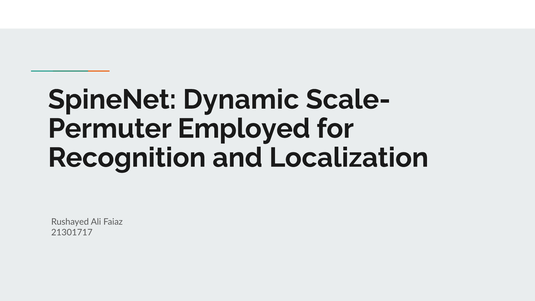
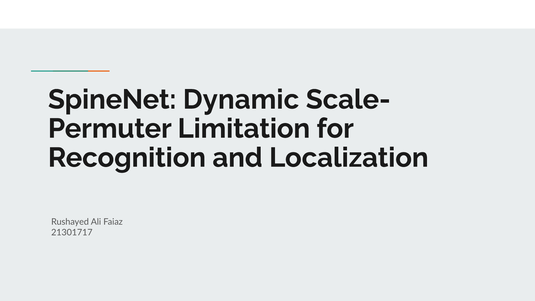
Employed: Employed -> Limitation
